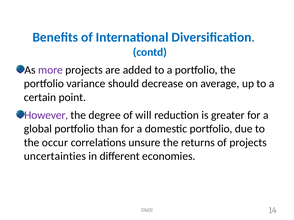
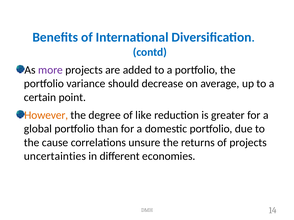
However colour: purple -> orange
will: will -> like
occur: occur -> cause
